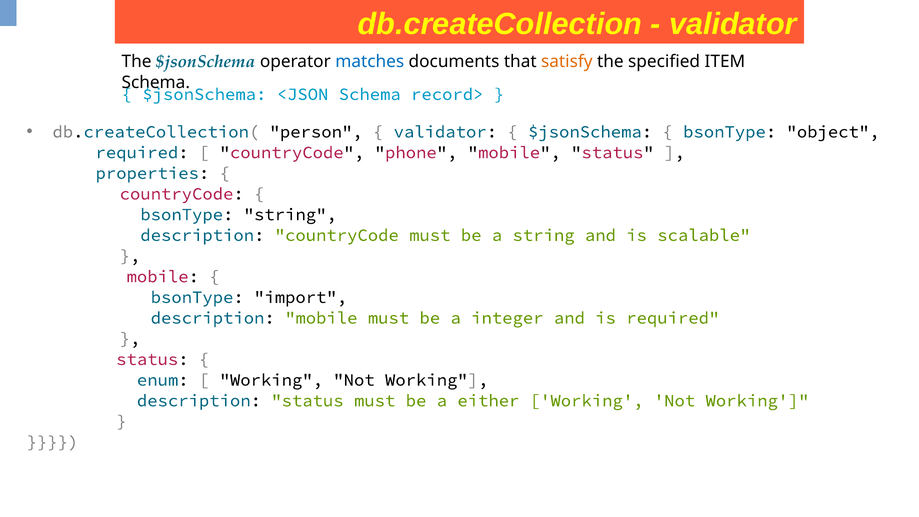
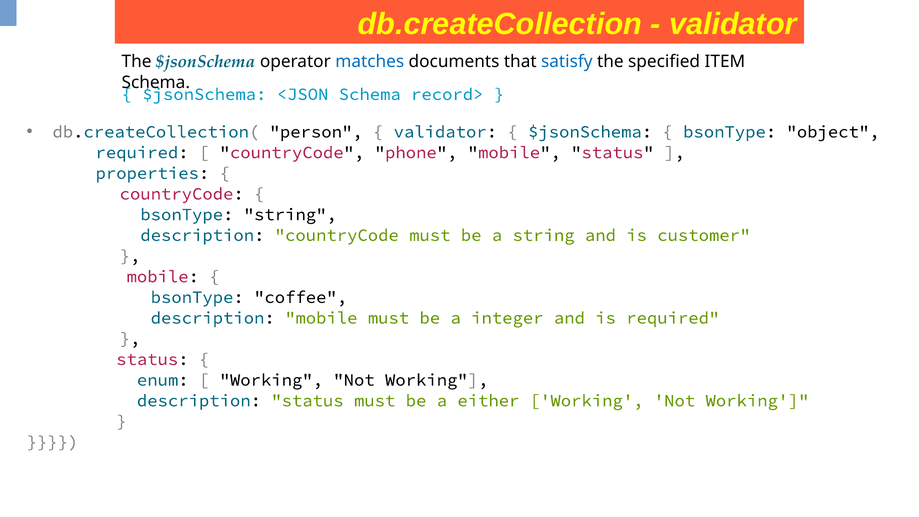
satisfy colour: orange -> blue
scalable: scalable -> customer
import: import -> coffee
